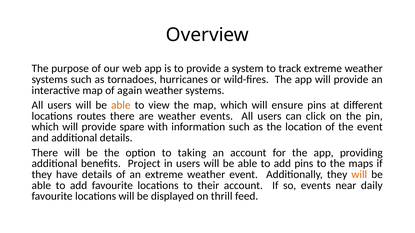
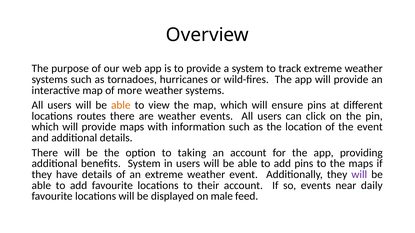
again: again -> more
provide spare: spare -> maps
benefits Project: Project -> System
will at (359, 175) colour: orange -> purple
thrill: thrill -> male
